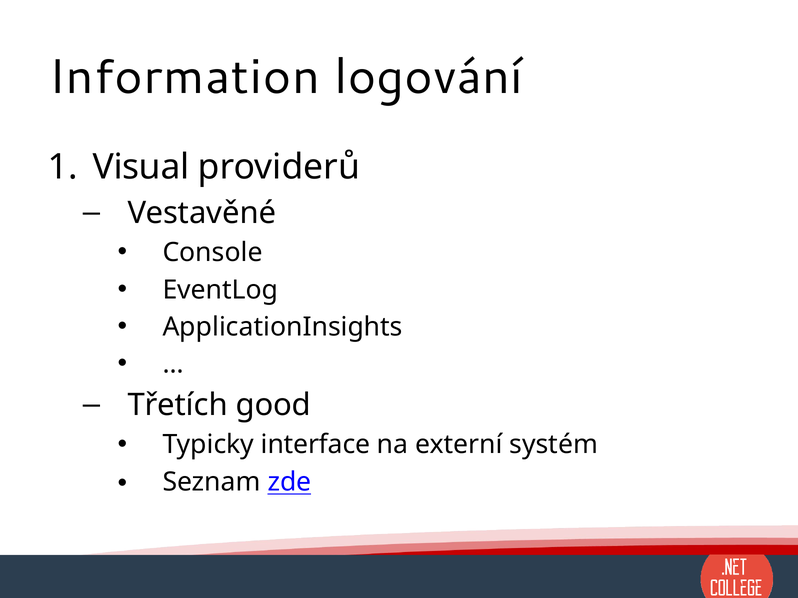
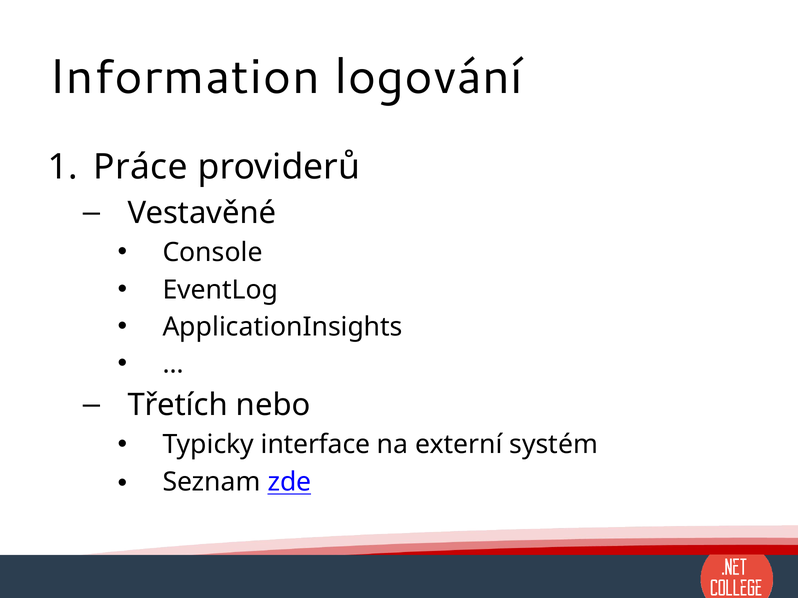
Visual: Visual -> Práce
good: good -> nebo
